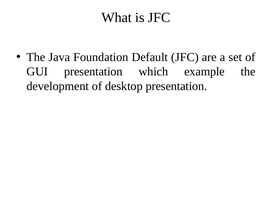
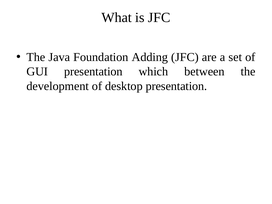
Default: Default -> Adding
example: example -> between
